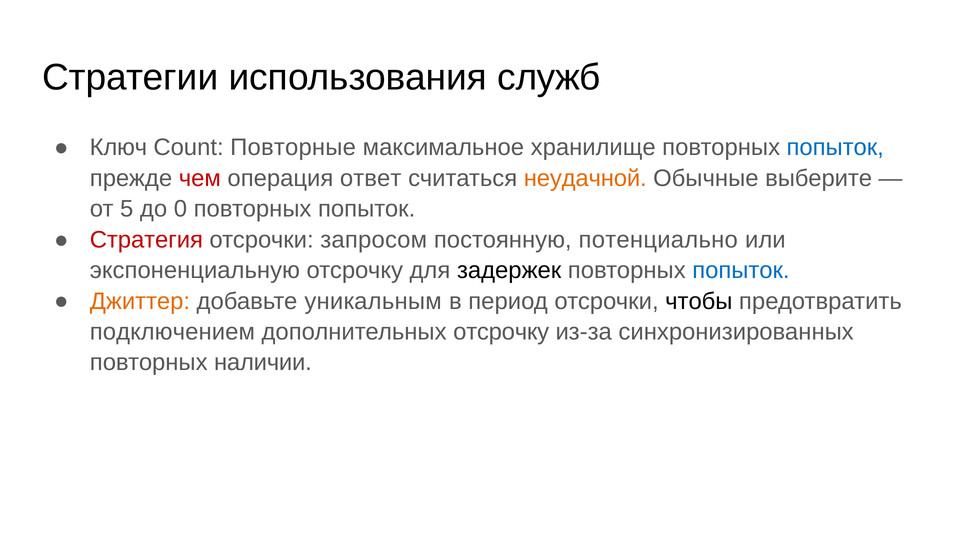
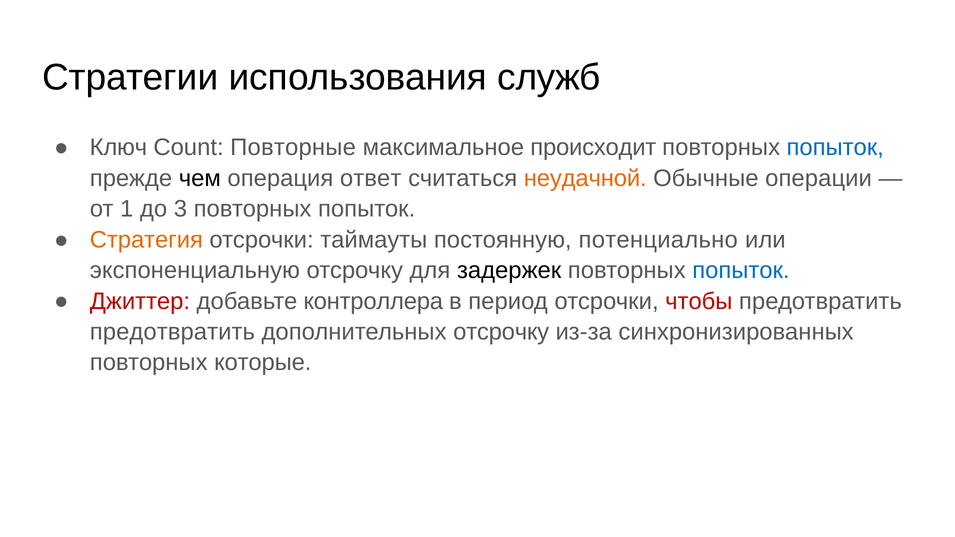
хранилище: хранилище -> происходит
чем colour: red -> black
выберите: выберите -> операции
5: 5 -> 1
0: 0 -> 3
Стратегия colour: red -> orange
запросом: запросом -> таймауты
Джиттер colour: orange -> red
уникальным: уникальным -> контроллера
чтобы colour: black -> red
подключением at (172, 332): подключением -> предотвратить
наличии: наличии -> которые
